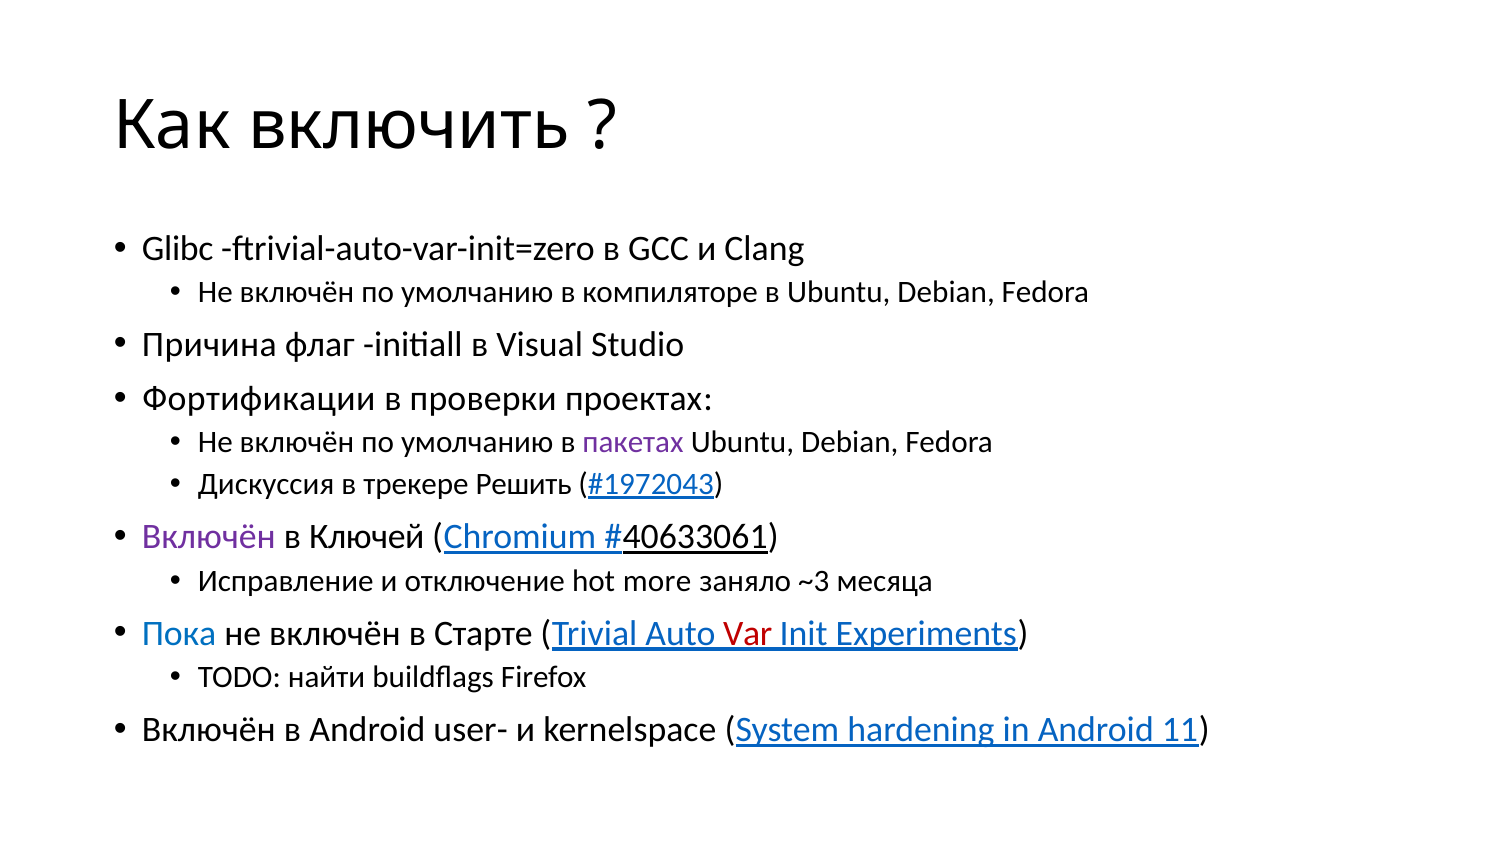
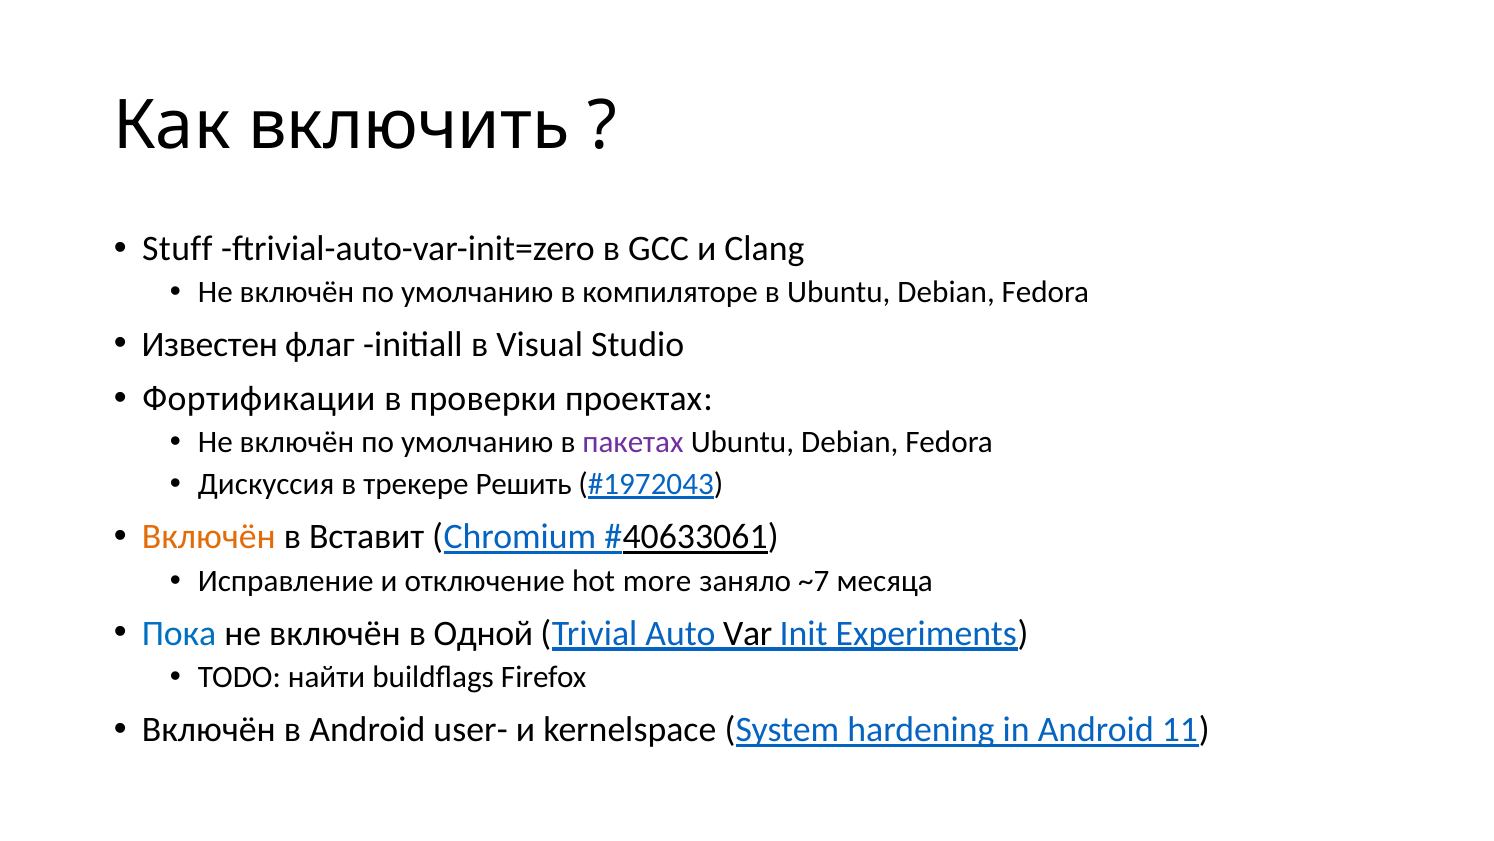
Glibc: Glibc -> Stuff
Причина: Причина -> Известен
Включён at (209, 537) colour: purple -> orange
Ключей: Ключей -> Вставит
~3: ~3 -> ~7
Старте: Старте -> Одной
Var colour: red -> black
